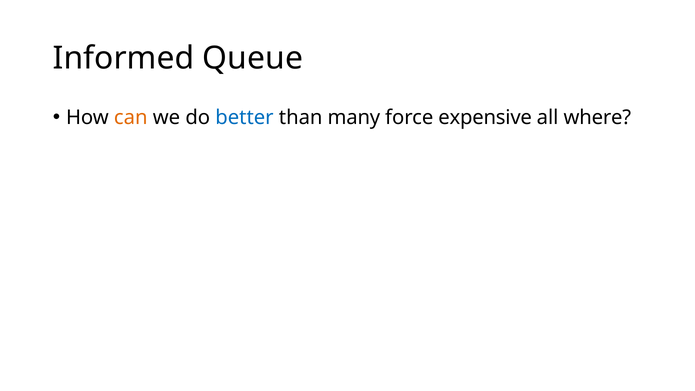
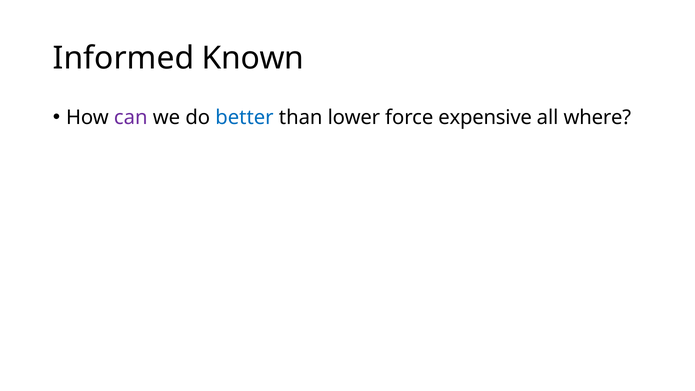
Queue: Queue -> Known
can colour: orange -> purple
many: many -> lower
